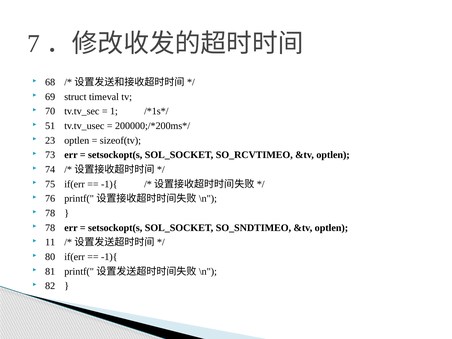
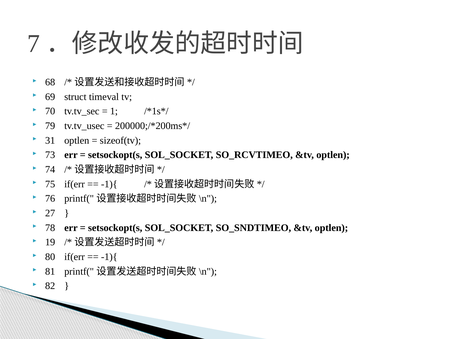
51: 51 -> 79
23: 23 -> 31
78 at (50, 213): 78 -> 27
11: 11 -> 19
